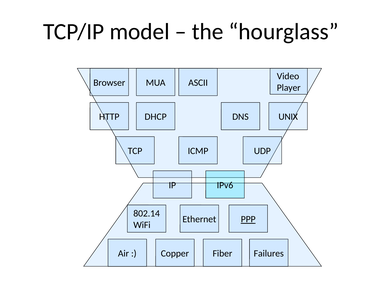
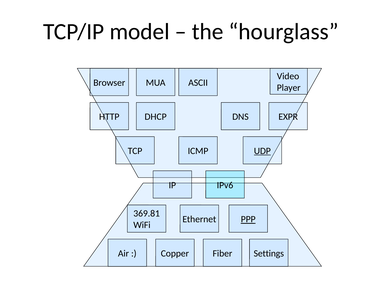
UNIX: UNIX -> EXPR
UDP underline: none -> present
802.14: 802.14 -> 369.81
Failures: Failures -> Settings
